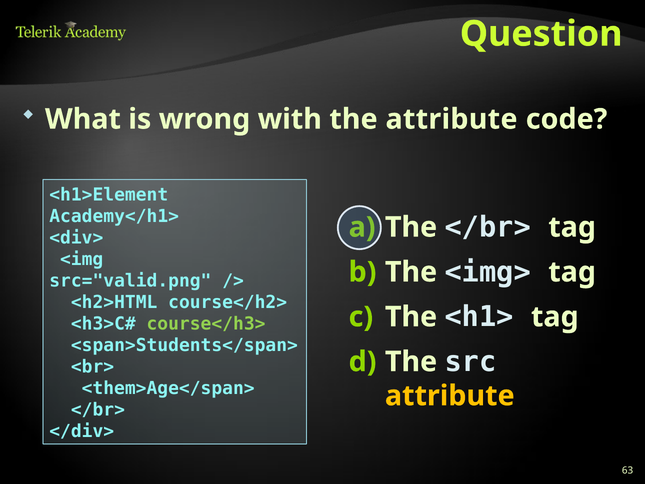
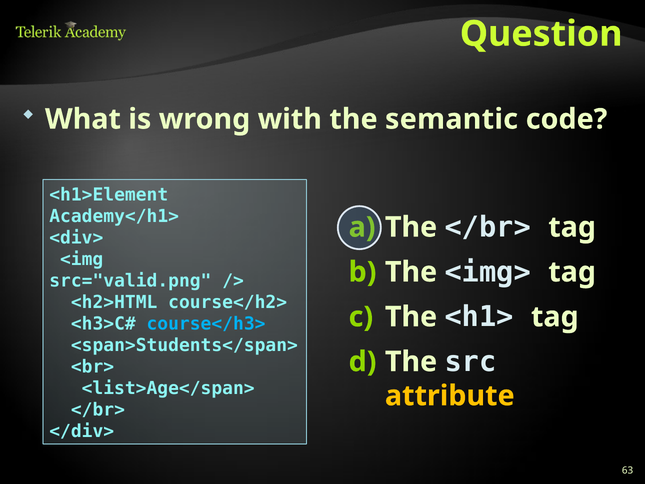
the attribute: attribute -> semantic
course</h3> colour: light green -> light blue
<them>Age</span>: <them>Age</span> -> <list>Age</span>
